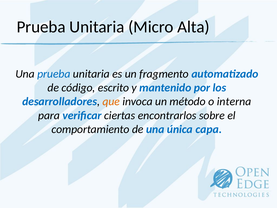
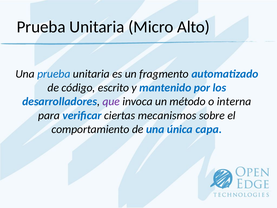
Alta: Alta -> Alto
que colour: orange -> purple
encontrarlos: encontrarlos -> mecanismos
